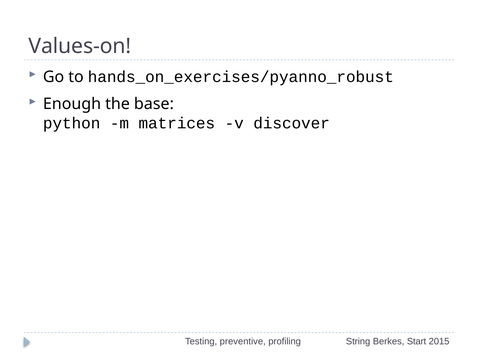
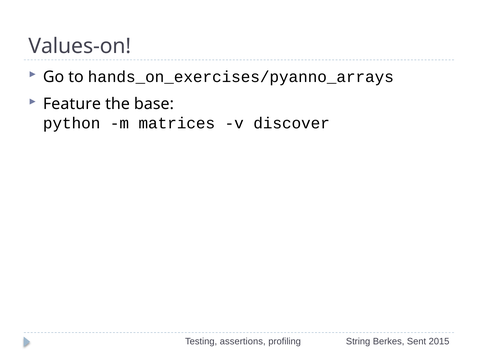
hands_on_exercises/pyanno_robust: hands_on_exercises/pyanno_robust -> hands_on_exercises/pyanno_arrays
Enough: Enough -> Feature
preventive: preventive -> assertions
Start: Start -> Sent
